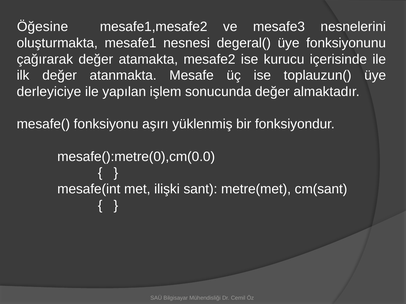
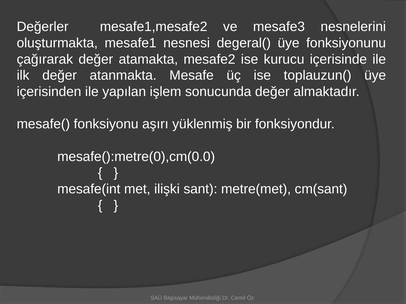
Öğesine: Öğesine -> Değerler
derleyiciye: derleyiciye -> içerisinden
